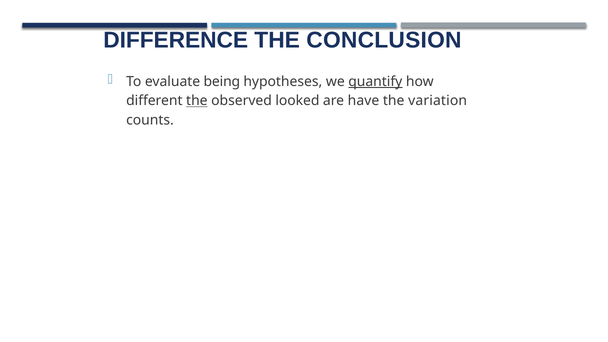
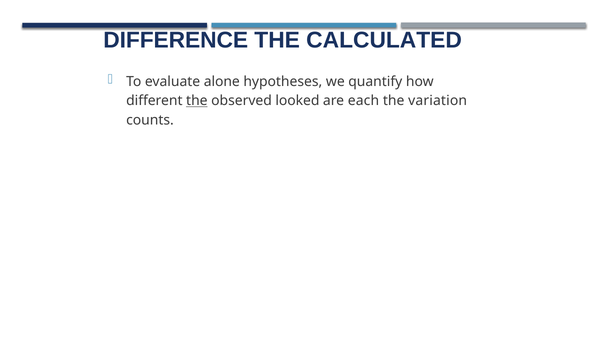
CONCLUSION: CONCLUSION -> CALCULATED
being: being -> alone
quantify underline: present -> none
have: have -> each
